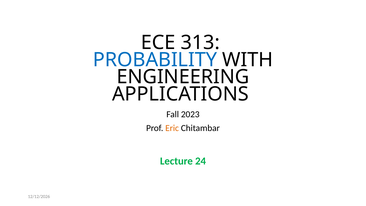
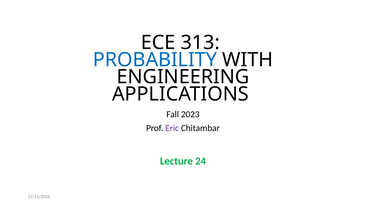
Eric colour: orange -> purple
